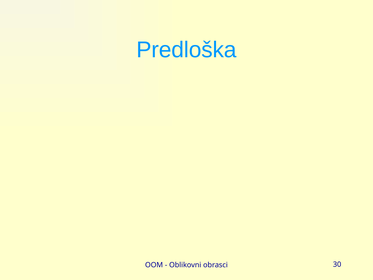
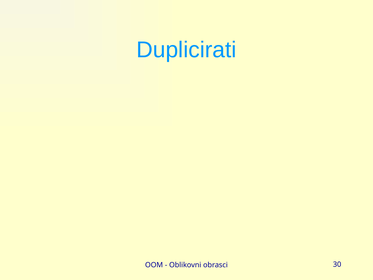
Predloška: Predloška -> Duplicirati
